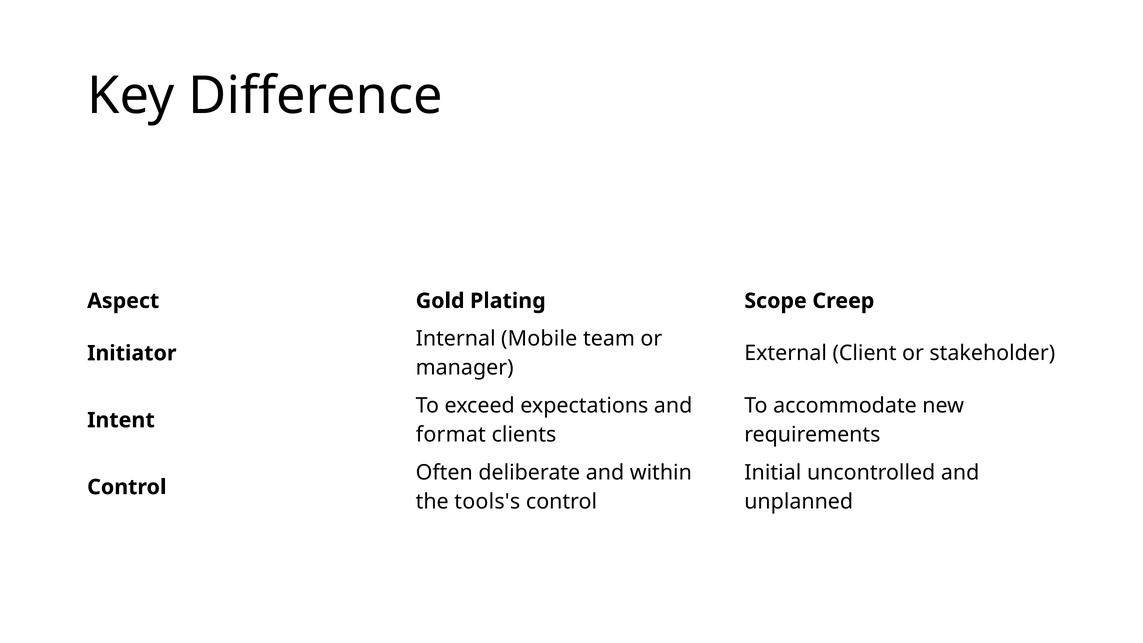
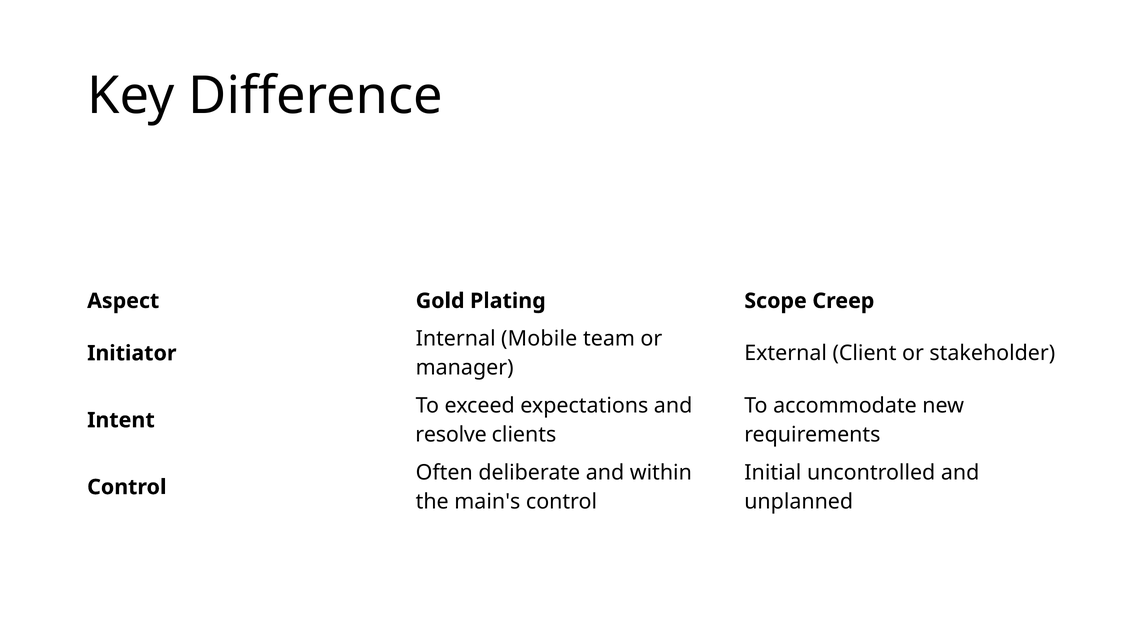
format: format -> resolve
tools's: tools's -> main's
